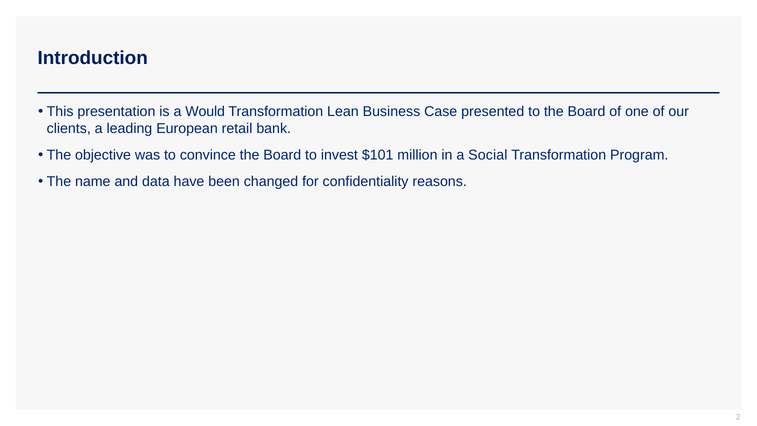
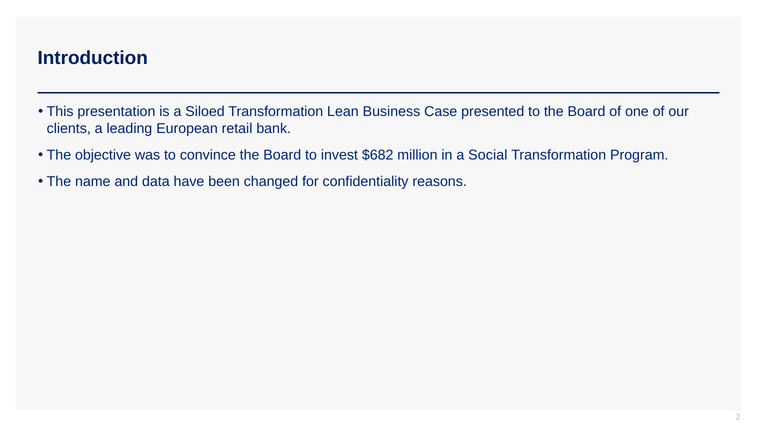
Would: Would -> Siloed
$101: $101 -> $682
